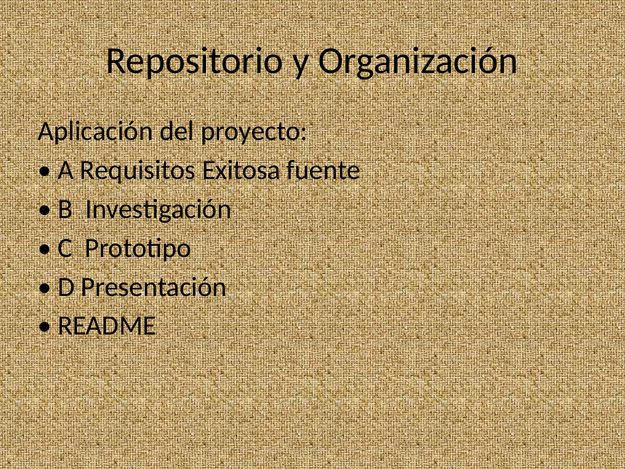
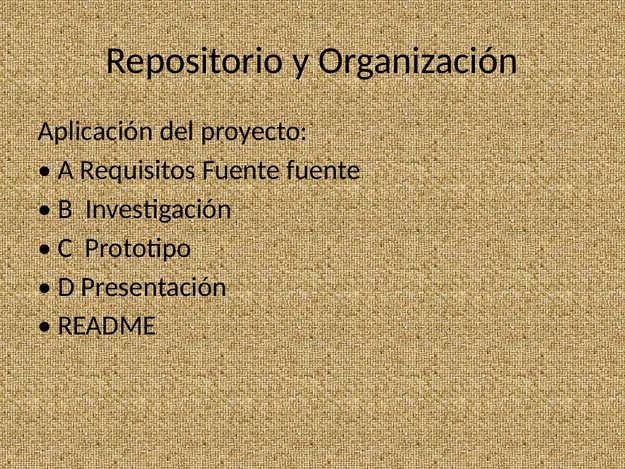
Requisitos Exitosa: Exitosa -> Fuente
